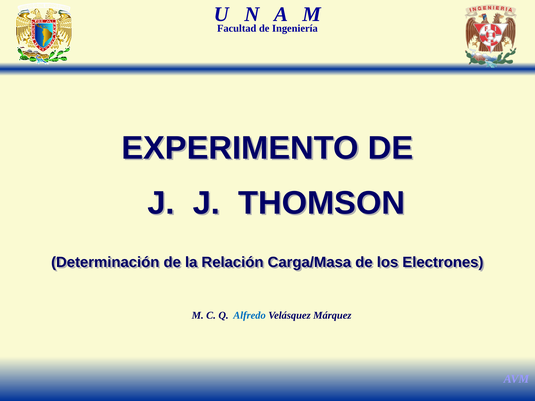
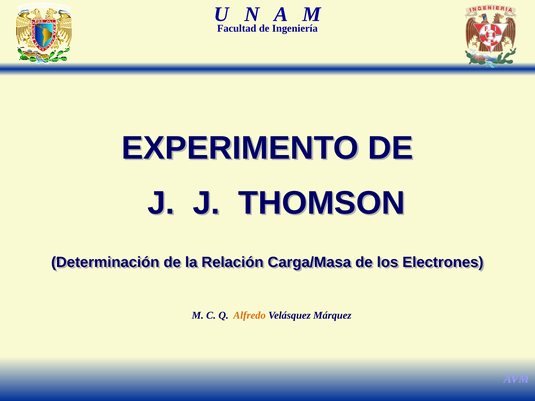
Alfredo colour: blue -> orange
